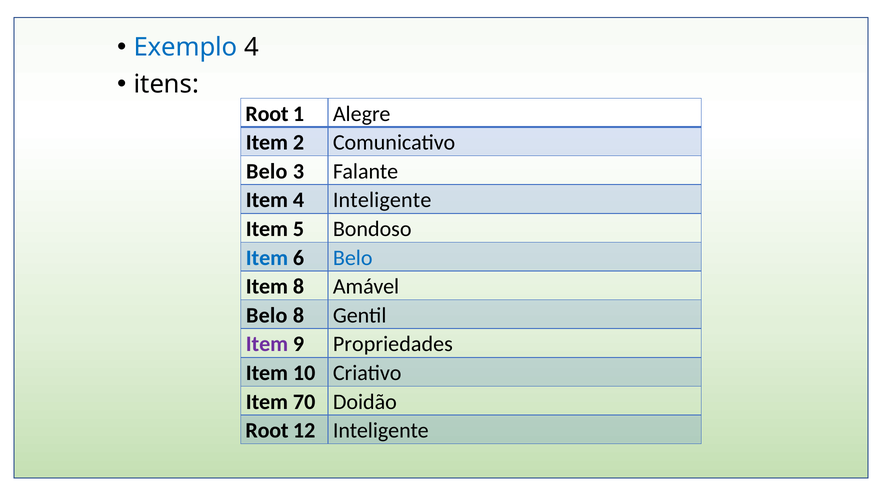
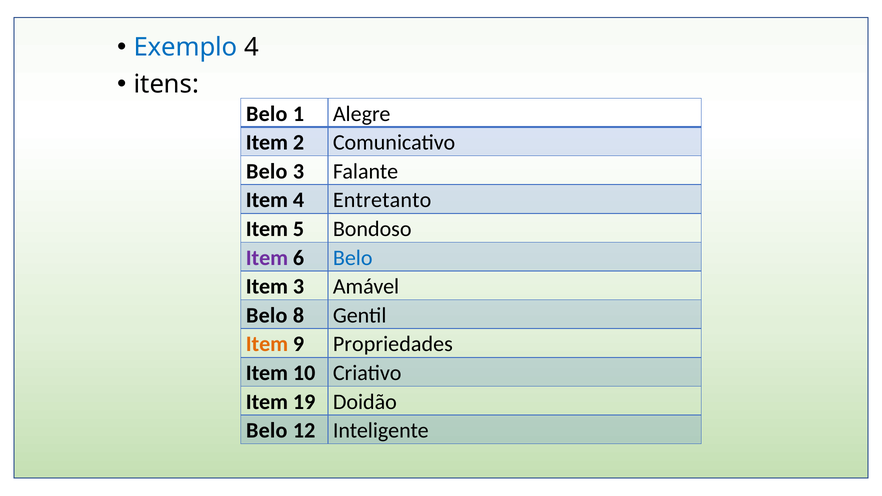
Root at (267, 114): Root -> Belo
4 Inteligente: Inteligente -> Entretanto
Item at (267, 258) colour: blue -> purple
Item 8: 8 -> 3
Item at (267, 344) colour: purple -> orange
70: 70 -> 19
Root at (267, 431): Root -> Belo
